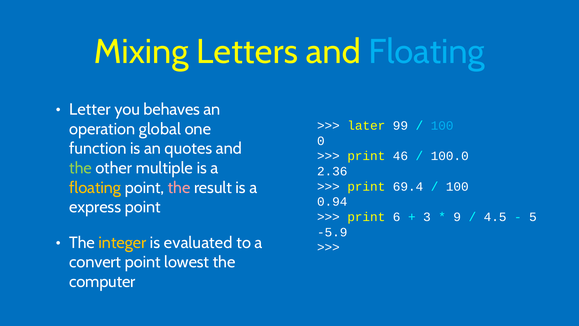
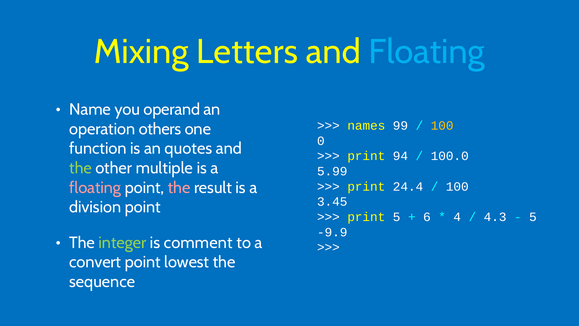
Letter: Letter -> Name
behaves: behaves -> operand
later: later -> names
100 at (442, 126) colour: light blue -> yellow
global: global -> others
46: 46 -> 94
2.36: 2.36 -> 5.99
69.4: 69.4 -> 24.4
floating at (95, 187) colour: yellow -> pink
0.94: 0.94 -> 3.45
express: express -> division
print 6: 6 -> 5
3: 3 -> 6
9: 9 -> 4
4.5: 4.5 -> 4.3
-5.9: -5.9 -> -9.9
integer colour: yellow -> light green
evaluated: evaluated -> comment
computer: computer -> sequence
